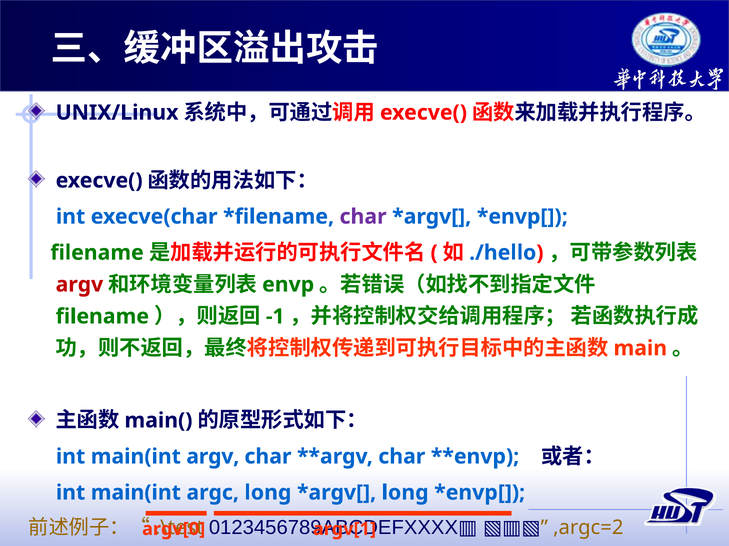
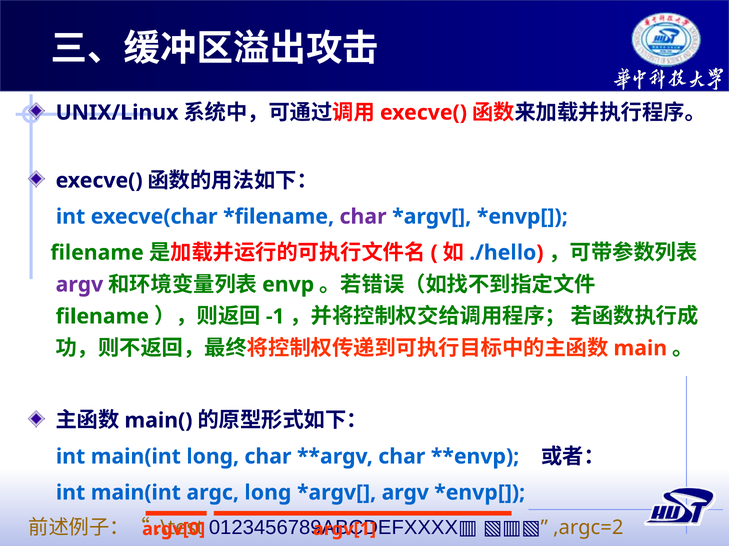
argv at (79, 285) colour: red -> purple
main(int argv: argv -> long
long at (405, 493): long -> argv
